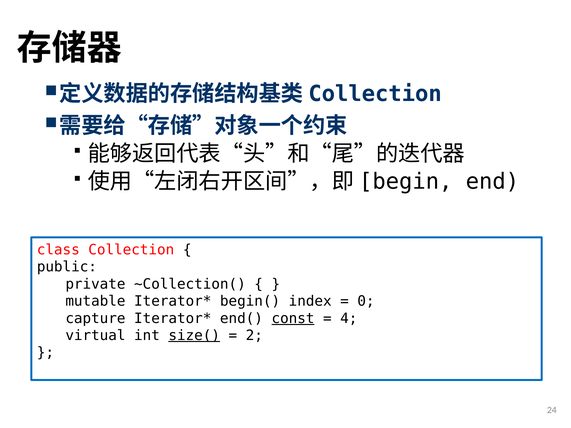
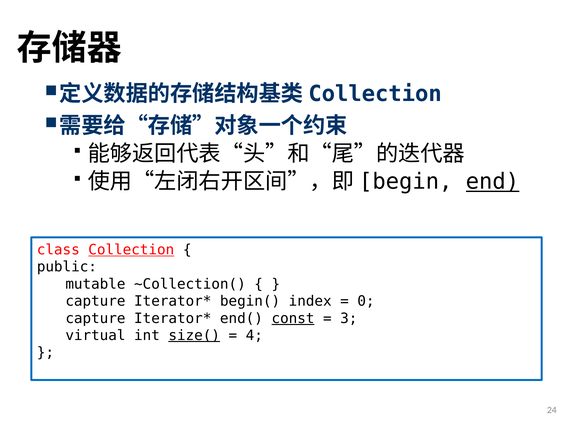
end underline: none -> present
Collection underline: none -> present
private: private -> mutable
mutable at (95, 301): mutable -> capture
4: 4 -> 3
2: 2 -> 4
